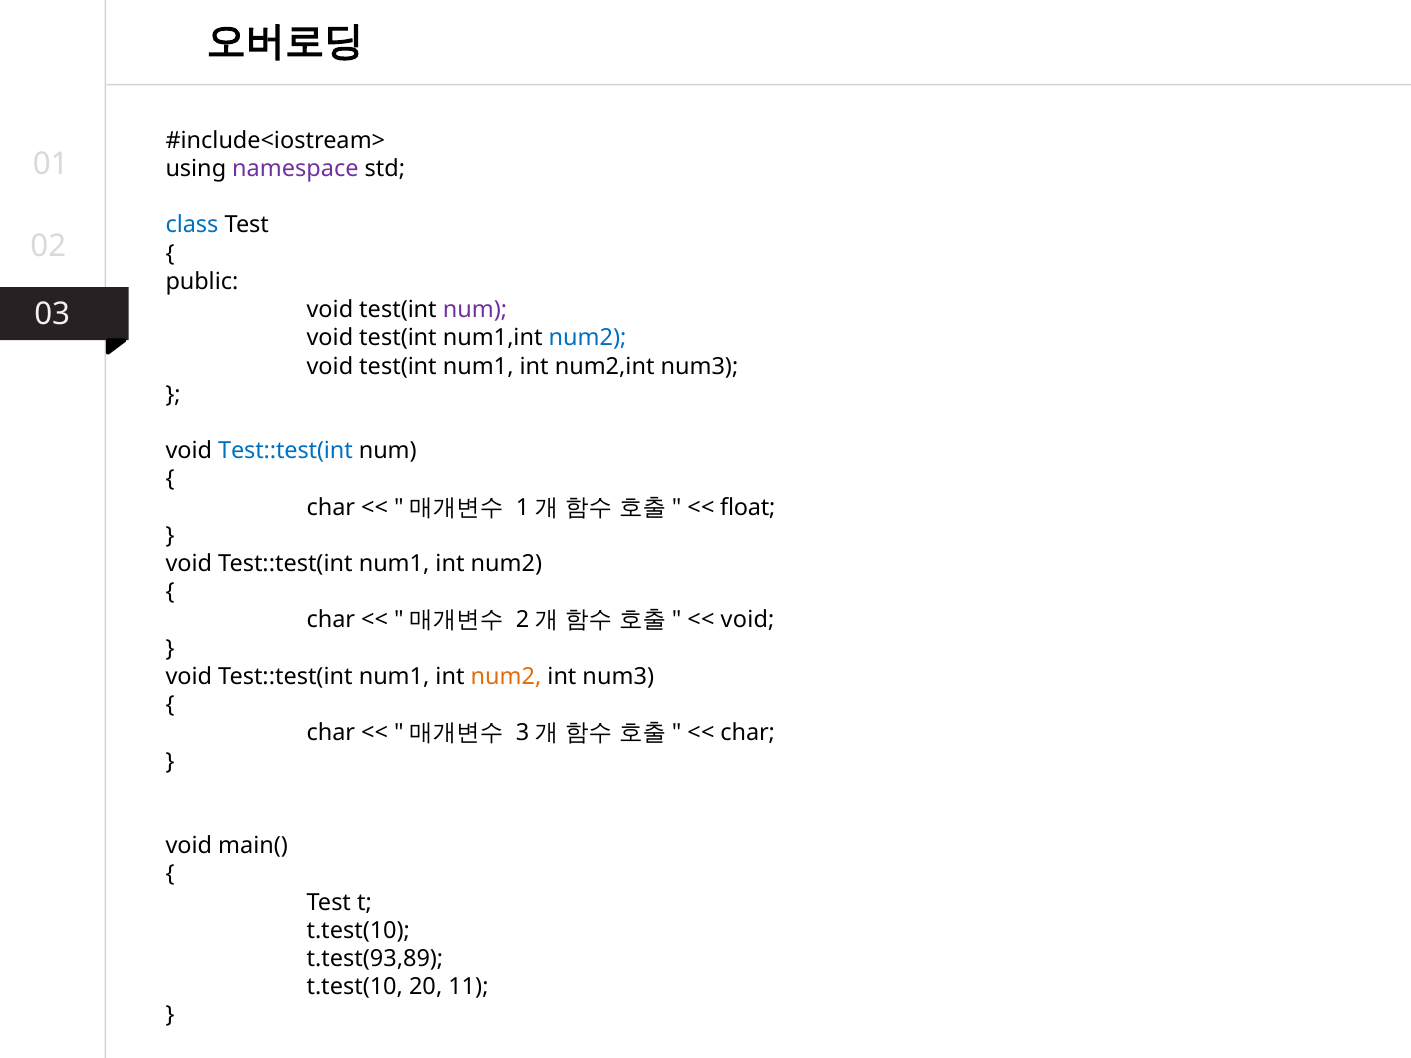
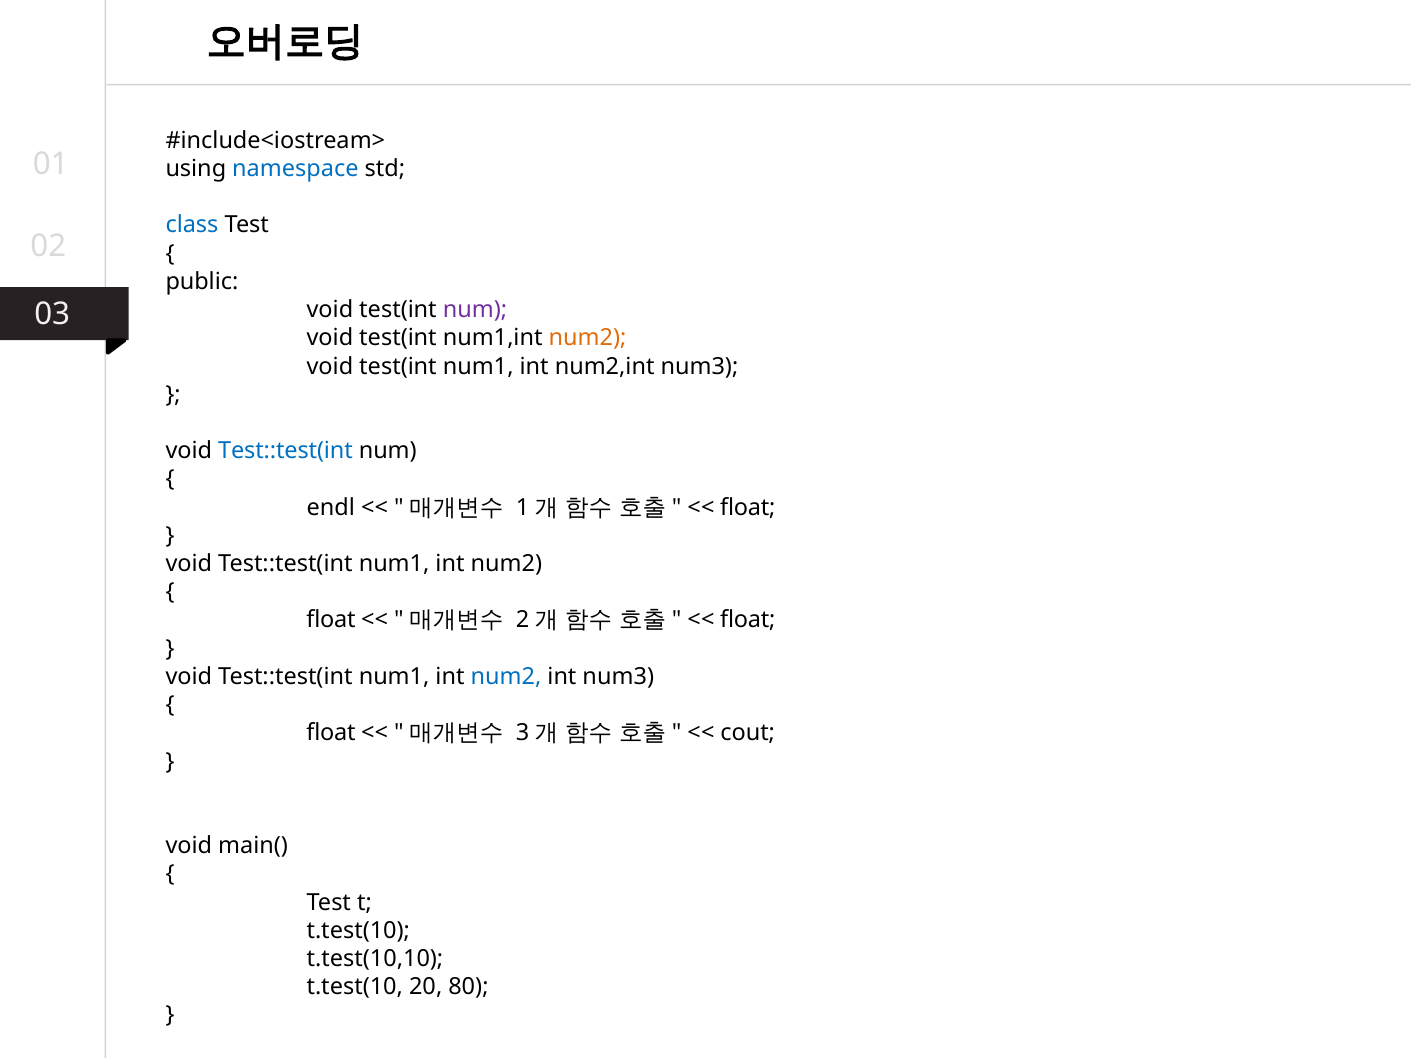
namespace colour: purple -> blue
num2 at (588, 338) colour: blue -> orange
char at (331, 507): char -> endl
char at (331, 620): char -> float
void at (748, 620): void -> float
num2 at (506, 677) colour: orange -> blue
char at (331, 733): char -> float
char at (748, 733): char -> cout
t.test(93,89: t.test(93,89 -> t.test(10,10
11: 11 -> 80
